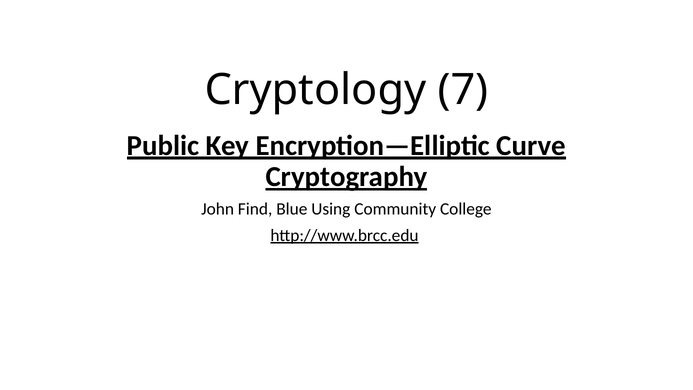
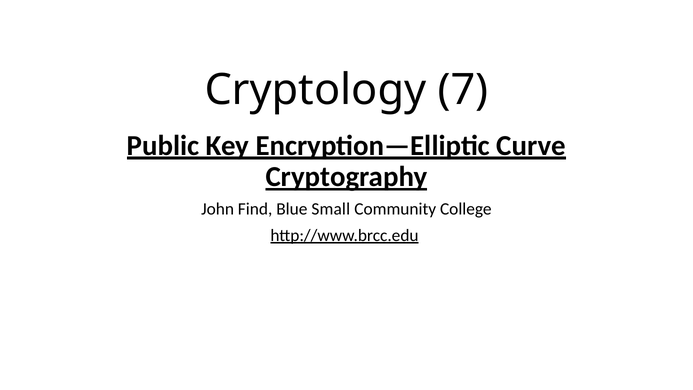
Using: Using -> Small
